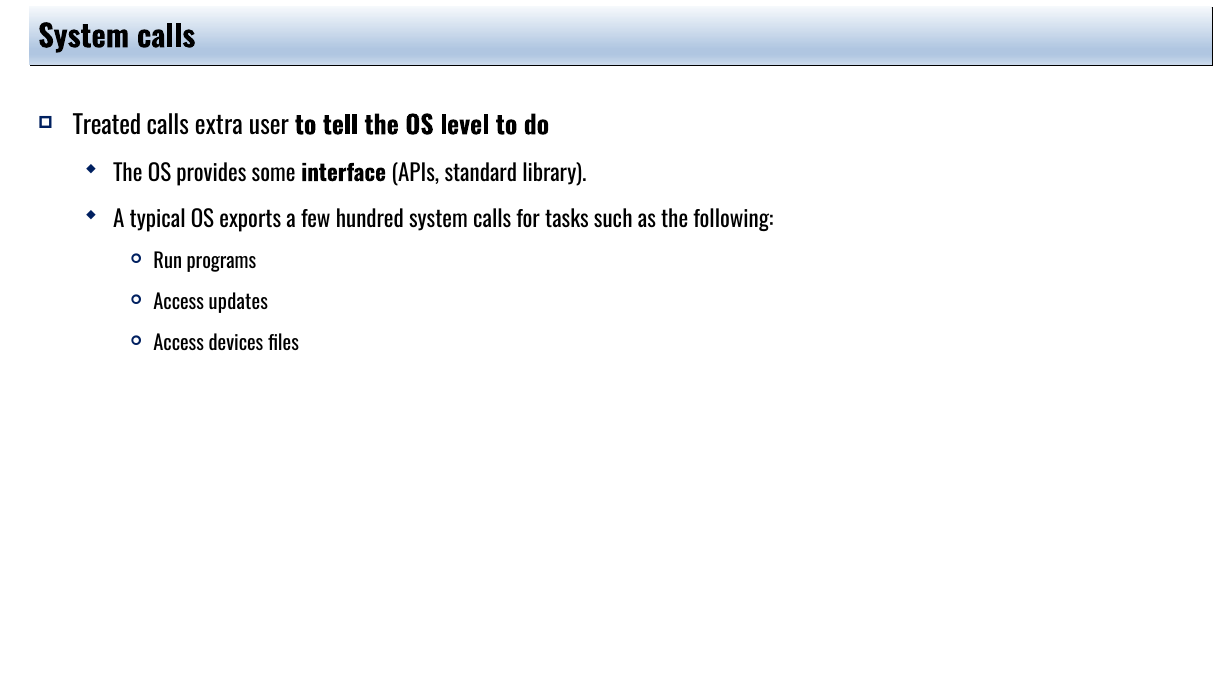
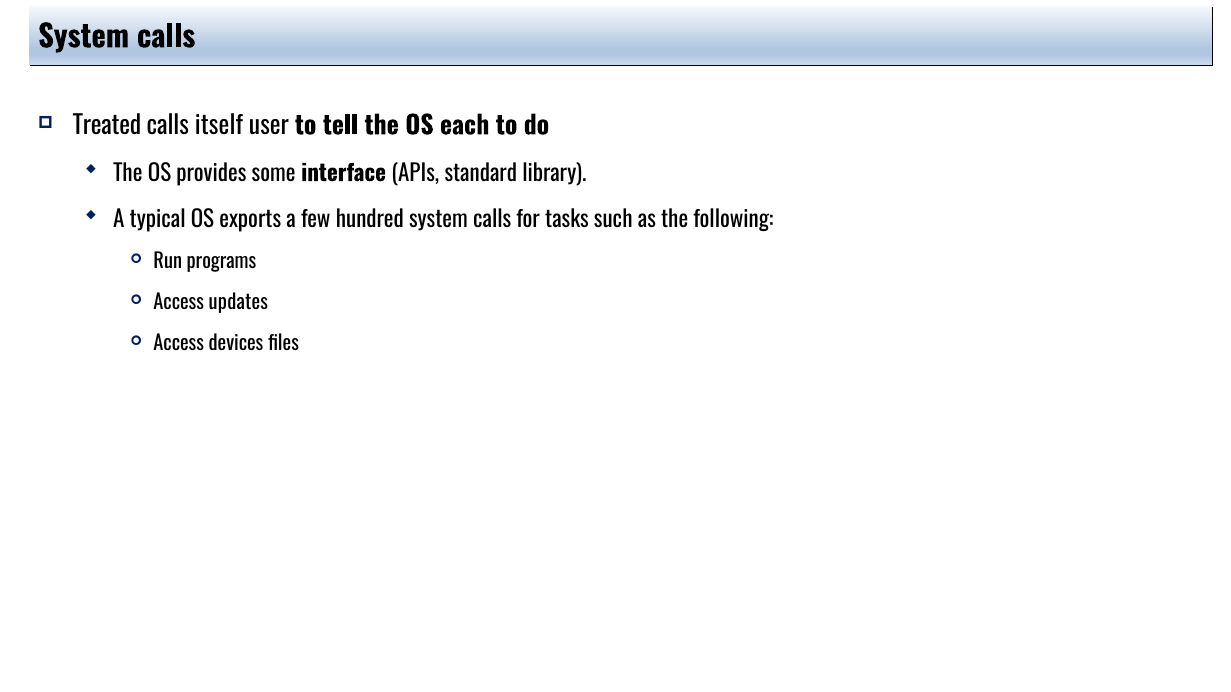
extra: extra -> itself
level: level -> each
